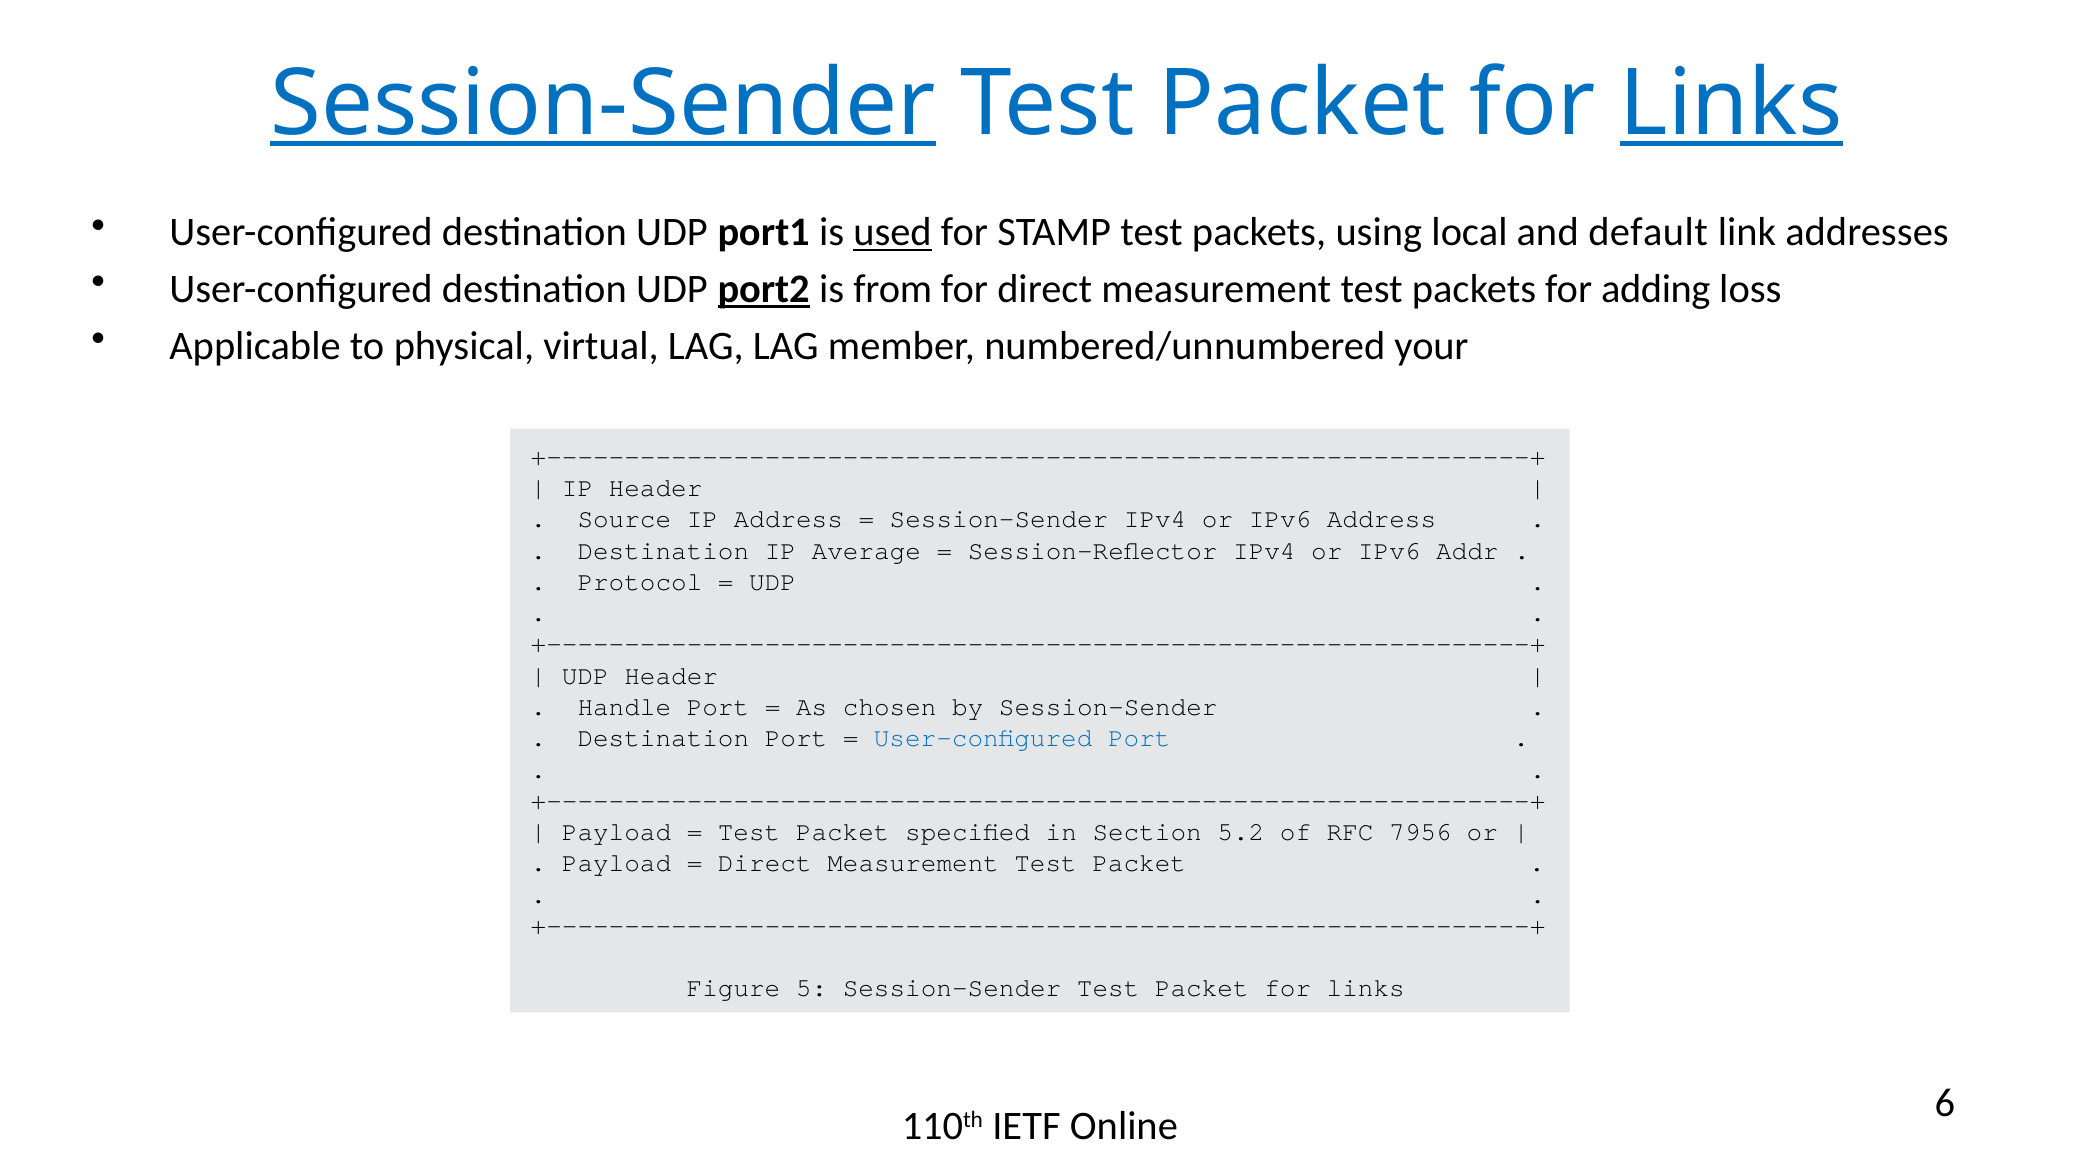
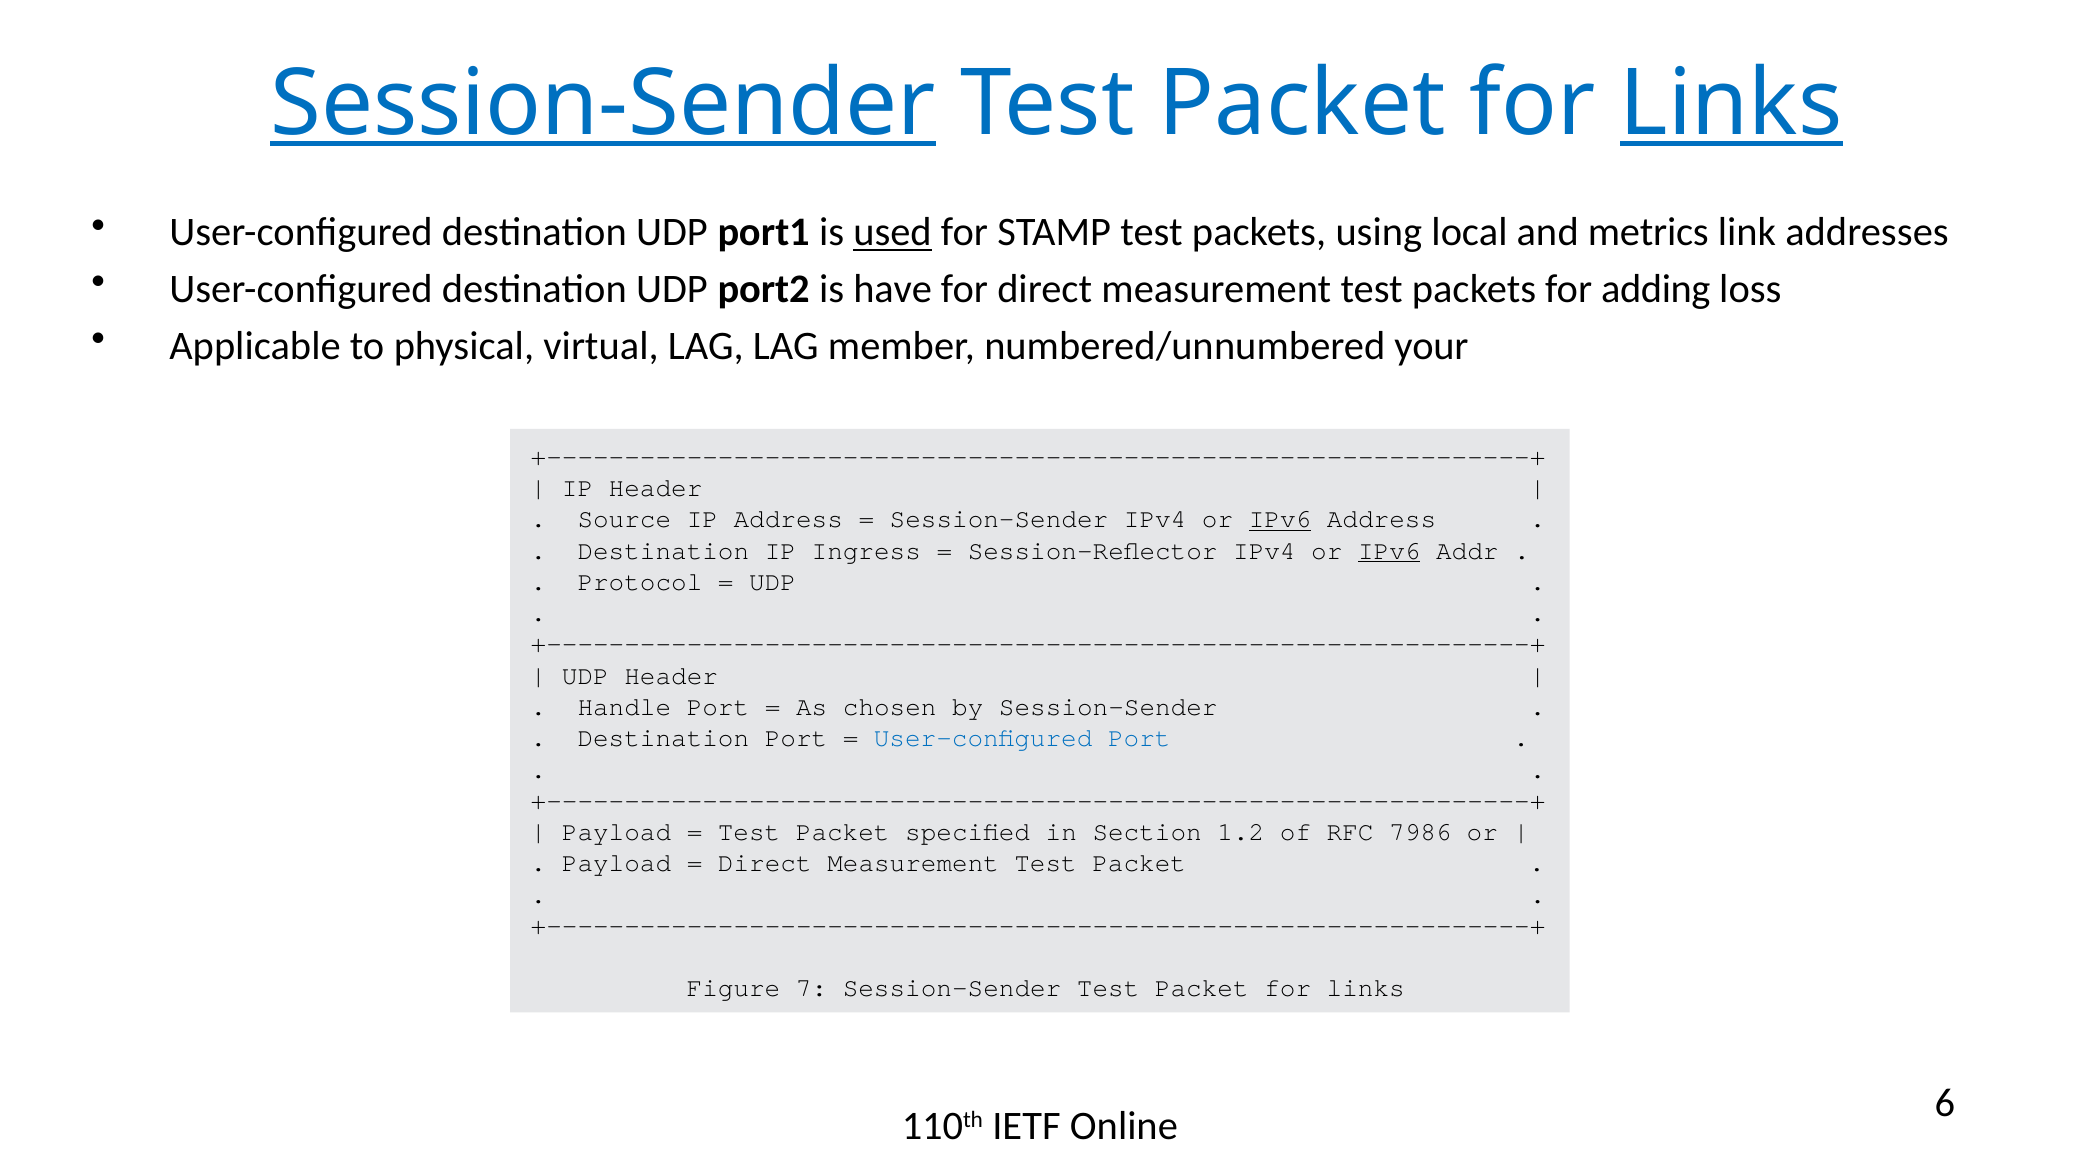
default: default -> metrics
port2 underline: present -> none
from: from -> have
IPv6 at (1280, 519) underline: none -> present
Average: Average -> Ingress
IPv6 at (1389, 550) underline: none -> present
5.2: 5.2 -> 1.2
7956: 7956 -> 7986
5: 5 -> 7
